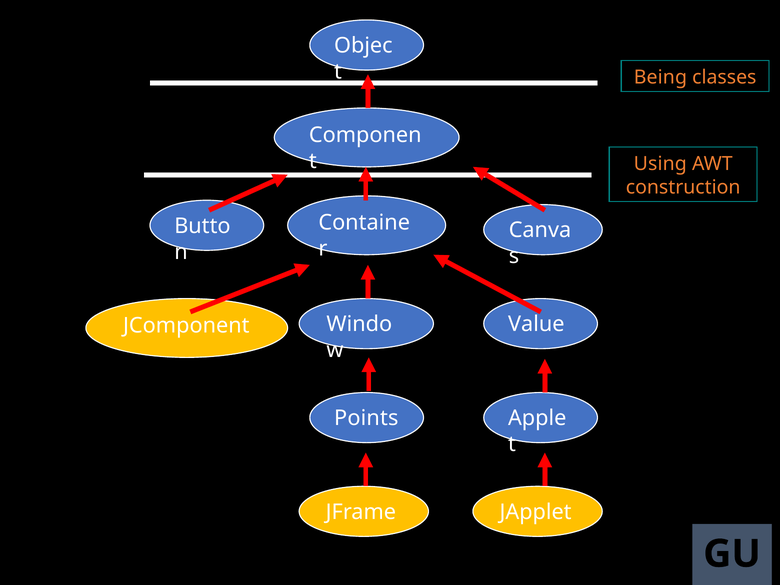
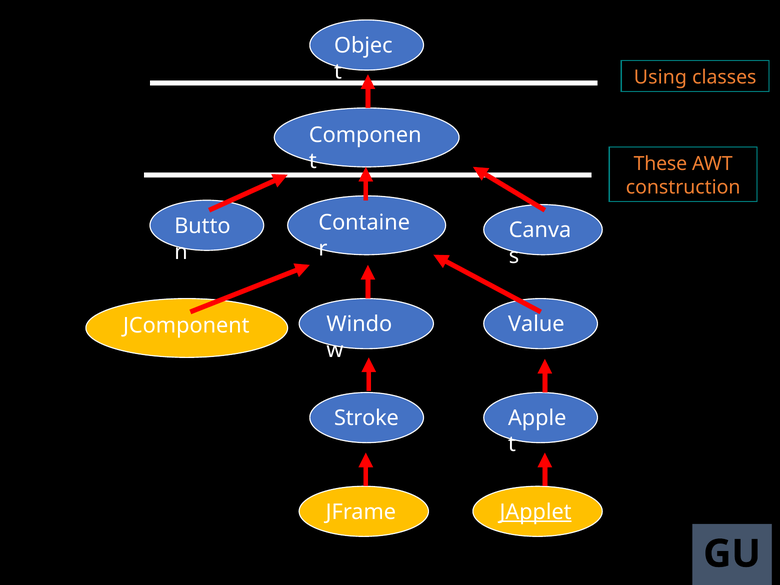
Being: Being -> Using
Using: Using -> These
Points: Points -> Stroke
JApplet underline: none -> present
